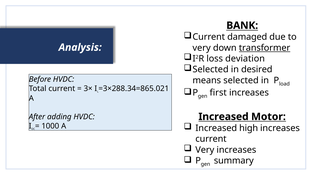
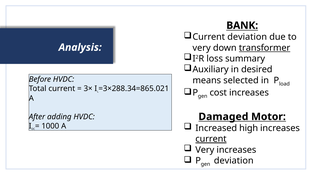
Current damaged: damaged -> deviation
deviation: deviation -> summary
Selected at (211, 70): Selected -> Auxiliary
first: first -> cost
Increased at (224, 117): Increased -> Damaged
current at (211, 139) underline: none -> present
summary at (234, 161): summary -> deviation
